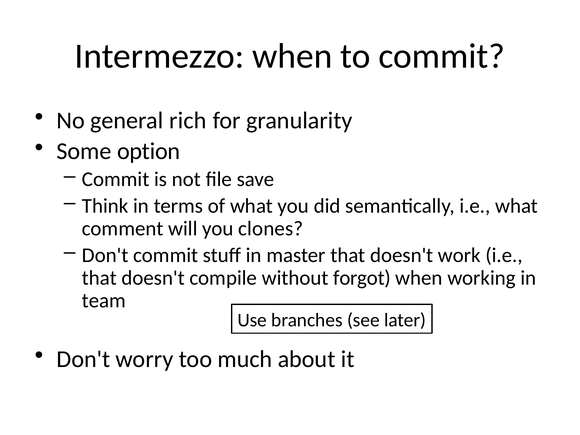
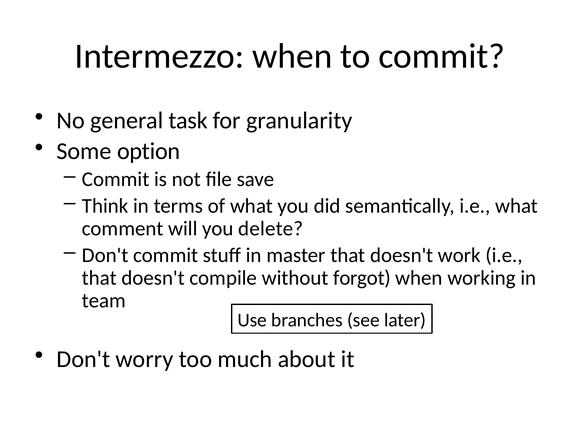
rich: rich -> task
clones: clones -> delete
